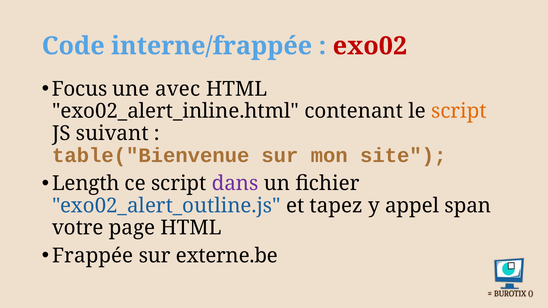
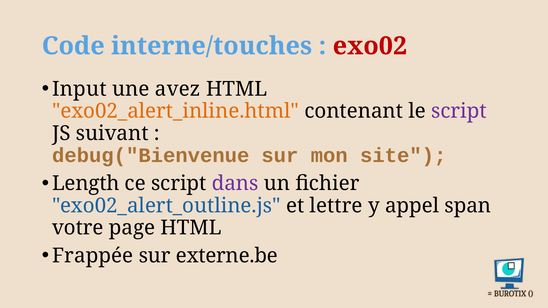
interne/frappée: interne/frappée -> interne/touches
Focus: Focus -> Input
avec: avec -> avez
exo02_alert_inline.html colour: black -> orange
script at (459, 111) colour: orange -> purple
table("Bienvenue: table("Bienvenue -> debug("Bienvenue
tapez: tapez -> lettre
